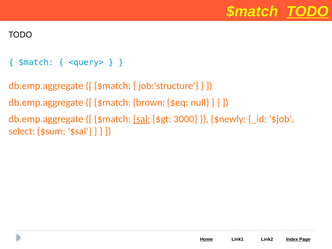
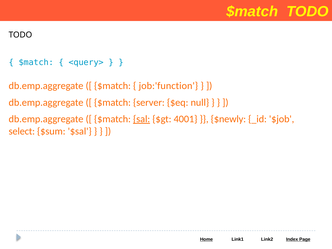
TODO at (307, 12) underline: present -> none
job:'structure: job:'structure -> job:'function
brown: brown -> server
3000: 3000 -> 4001
